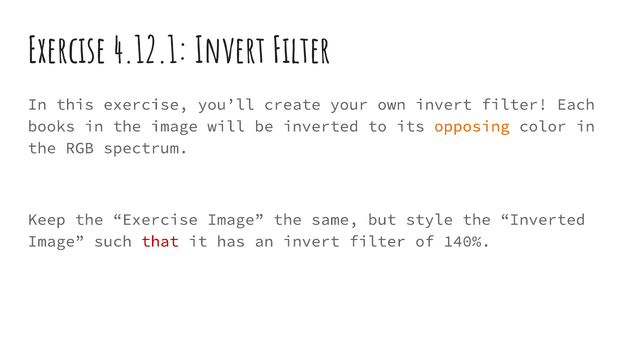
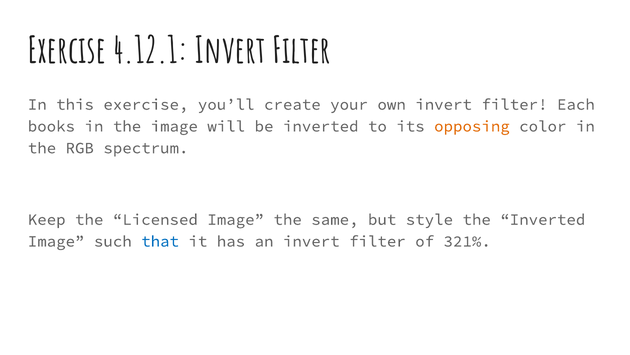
the Exercise: Exercise -> Licensed
that colour: red -> blue
140%: 140% -> 321%
